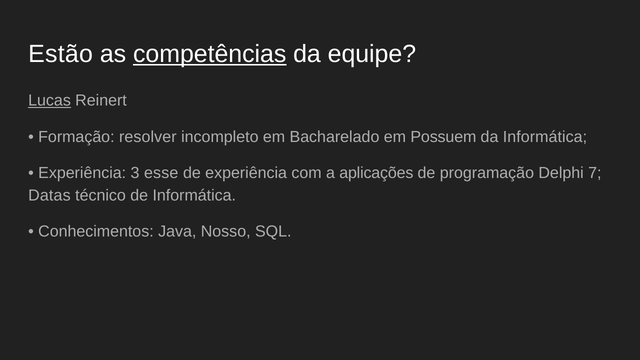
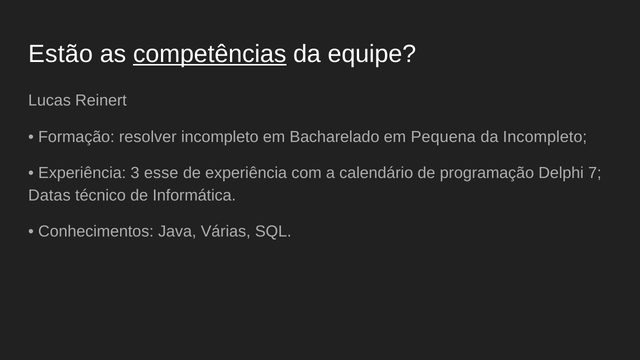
Lucas underline: present -> none
Possuem: Possuem -> Pequena
da Informática: Informática -> Incompleto
aplicações: aplicações -> calendário
Nosso: Nosso -> Várias
